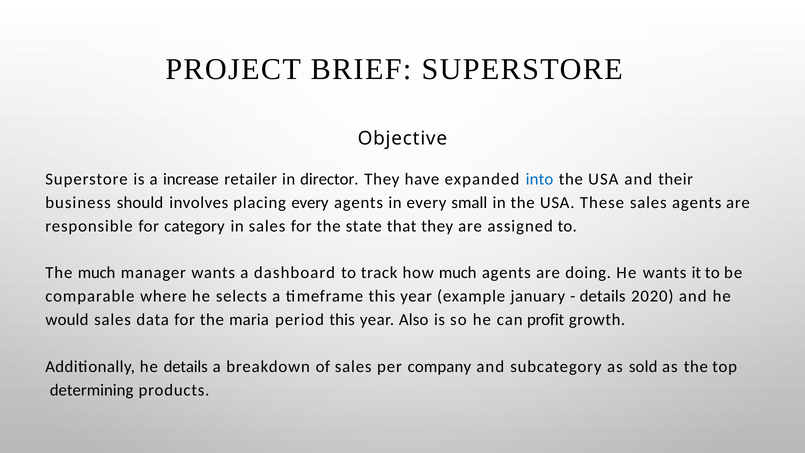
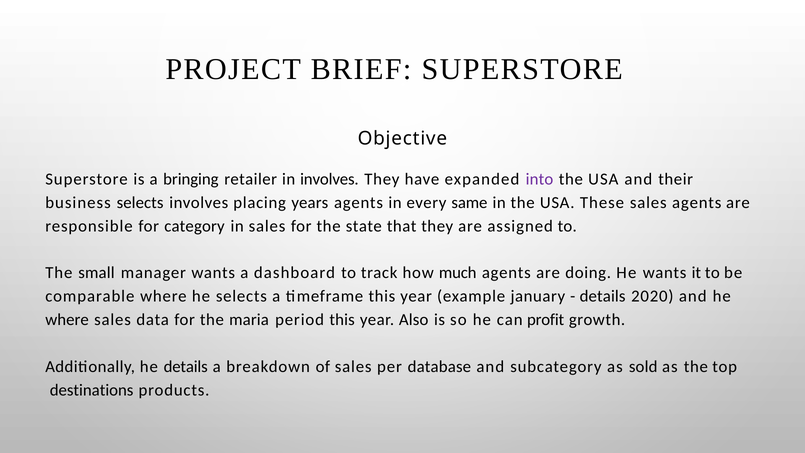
increase: increase -> bringing
in director: director -> involves
into colour: blue -> purple
business should: should -> selects
placing every: every -> years
small: small -> same
The much: much -> small
would at (67, 320): would -> where
company: company -> database
determining: determining -> destinations
